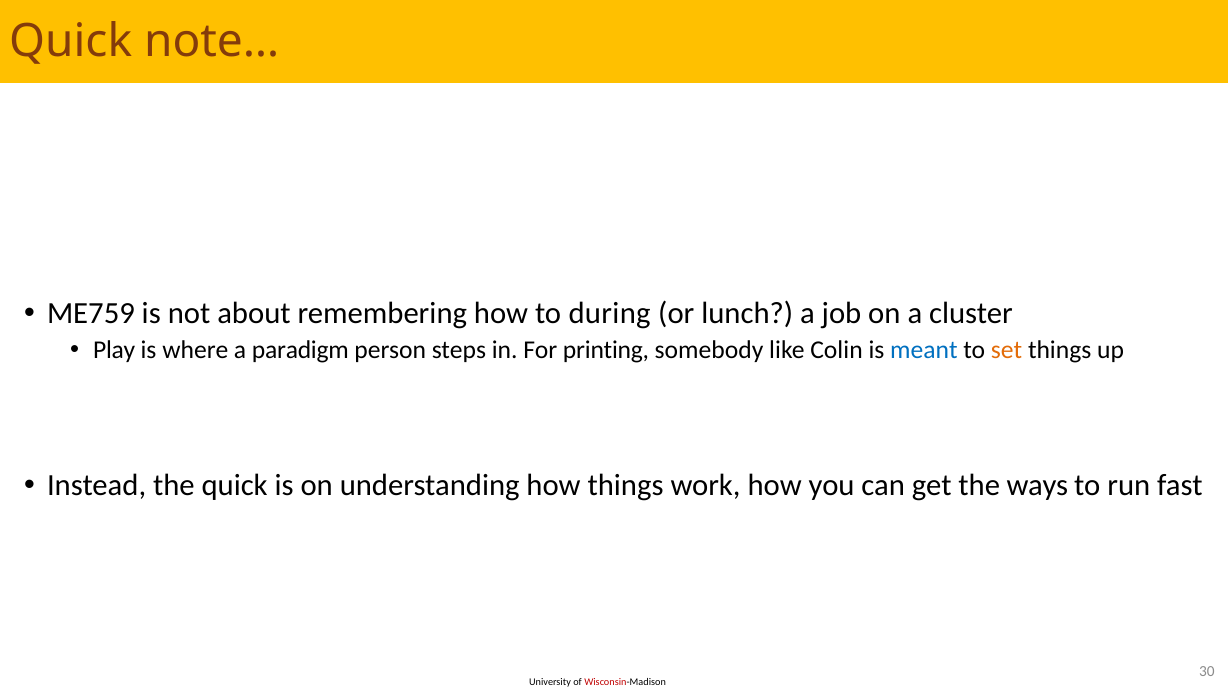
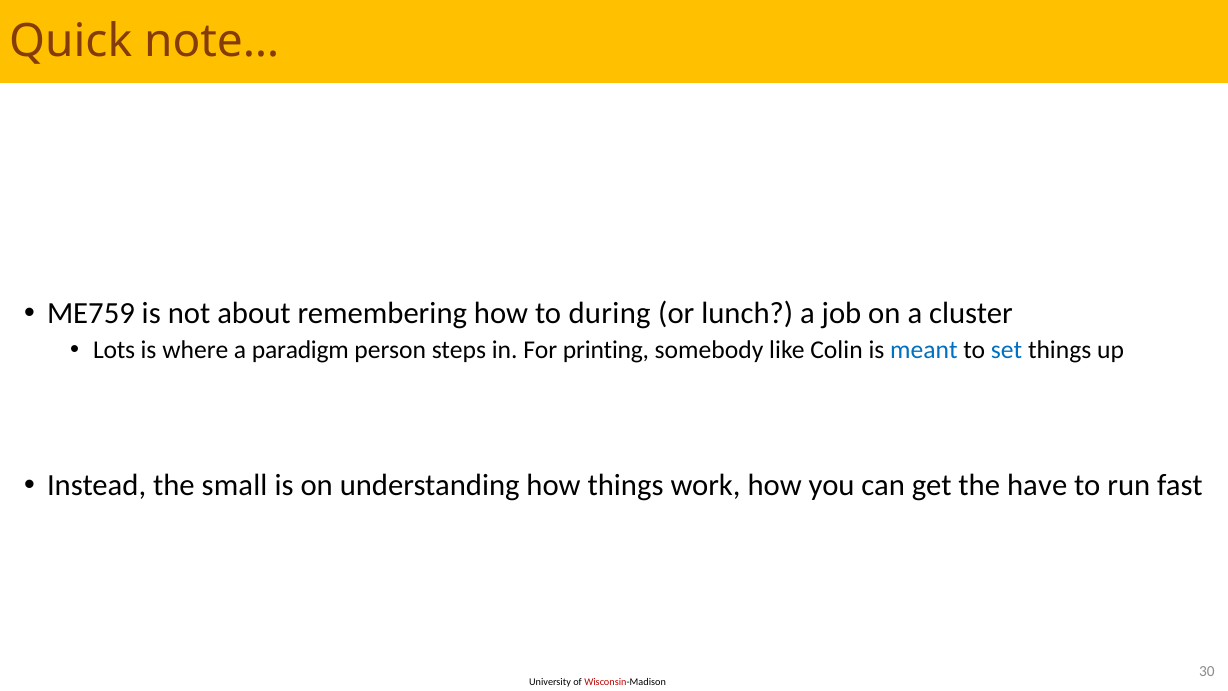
Play: Play -> Lots
set colour: orange -> blue
the quick: quick -> small
ways: ways -> have
